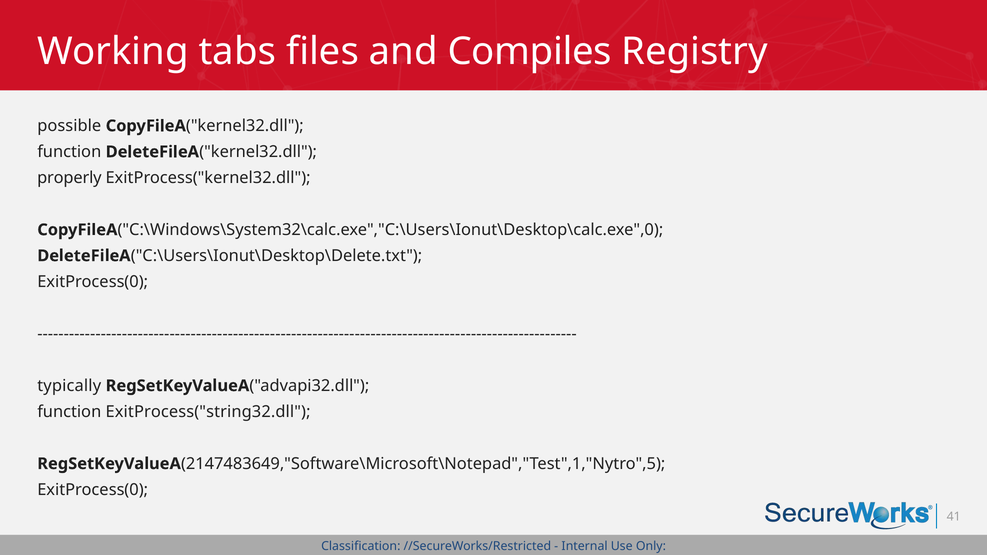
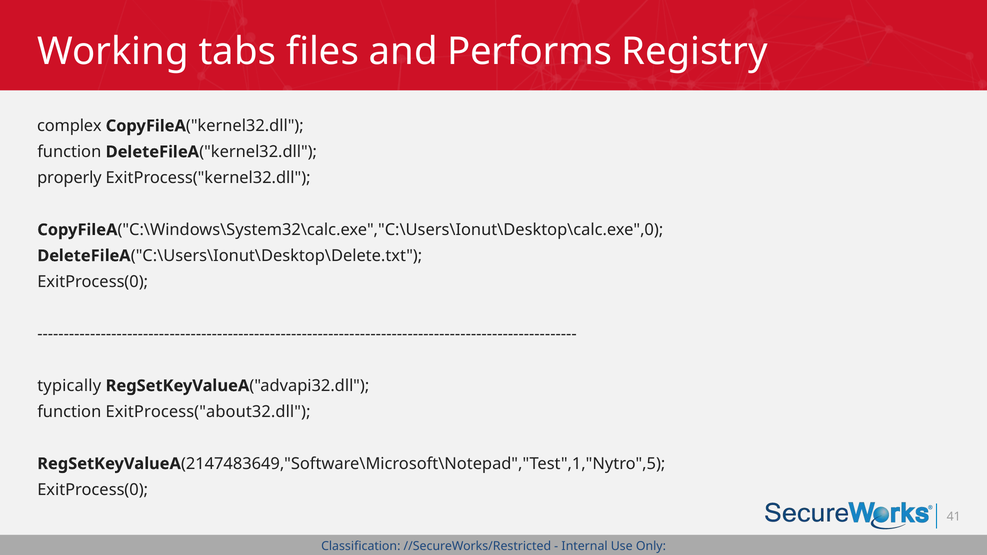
Compiles: Compiles -> Performs
possible: possible -> complex
ExitProcess("string32.dll: ExitProcess("string32.dll -> ExitProcess("about32.dll
